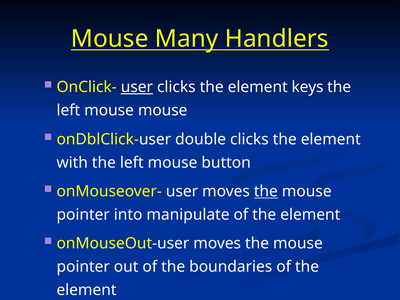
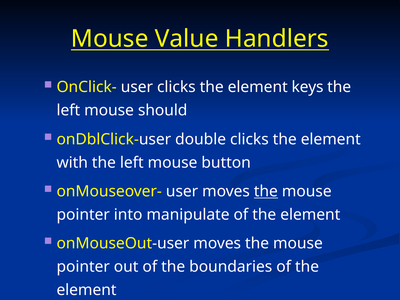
Many: Many -> Value
user at (137, 87) underline: present -> none
mouse mouse: mouse -> should
